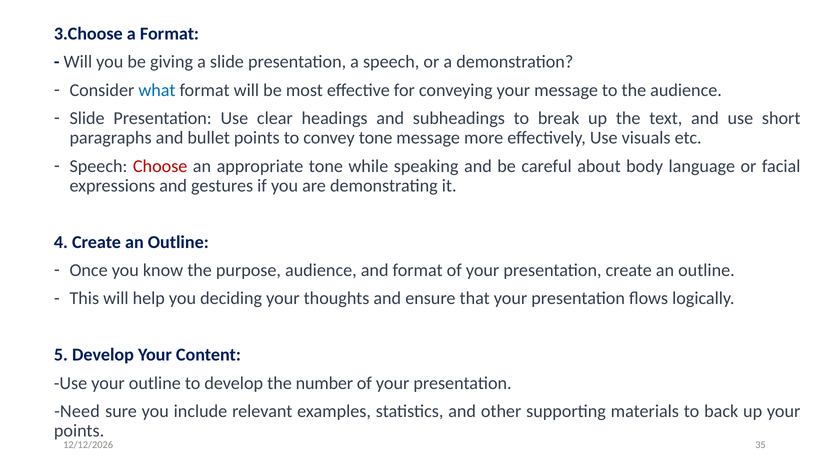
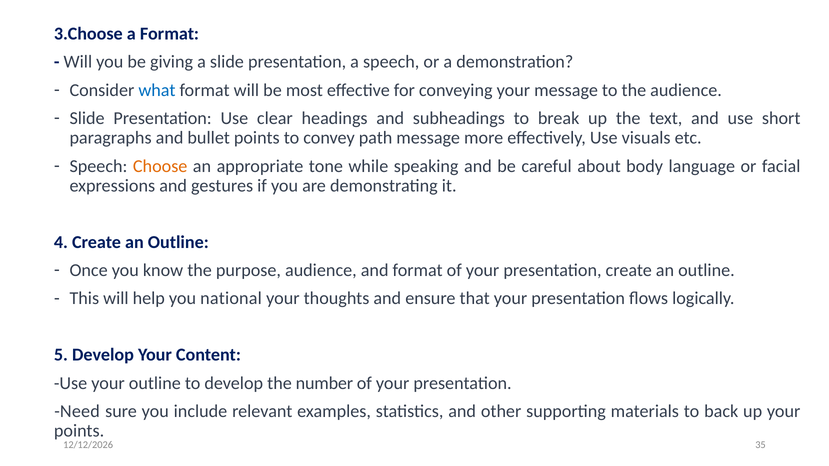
convey tone: tone -> path
Choose colour: red -> orange
deciding: deciding -> national
